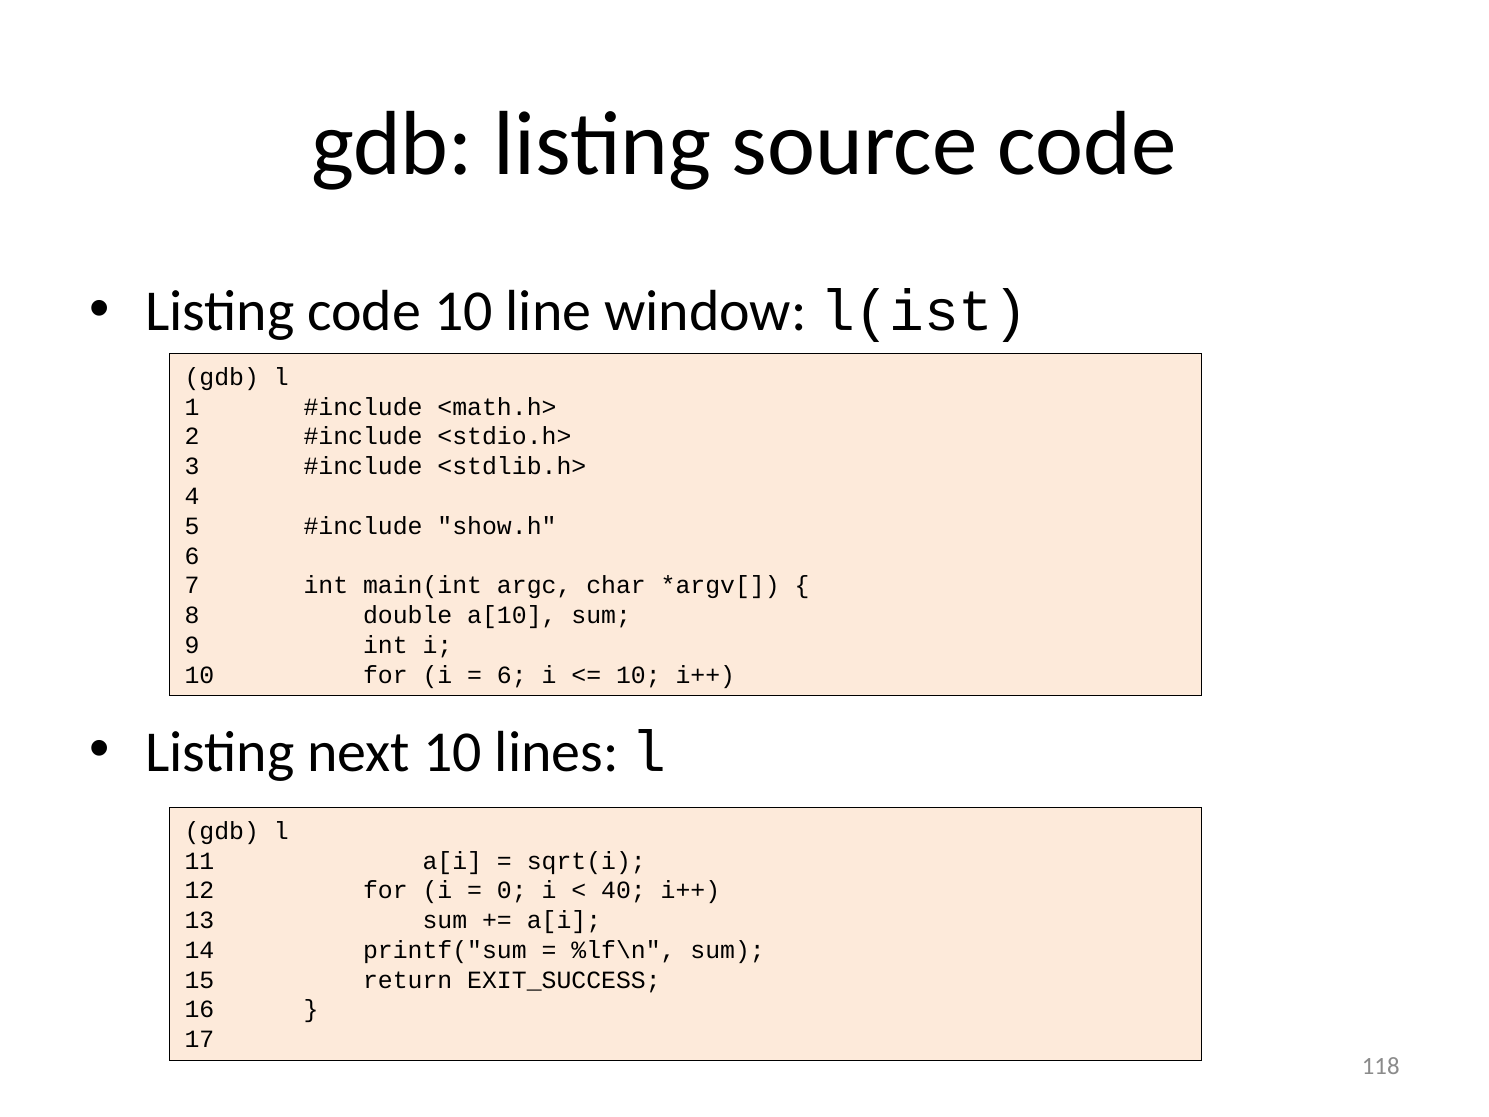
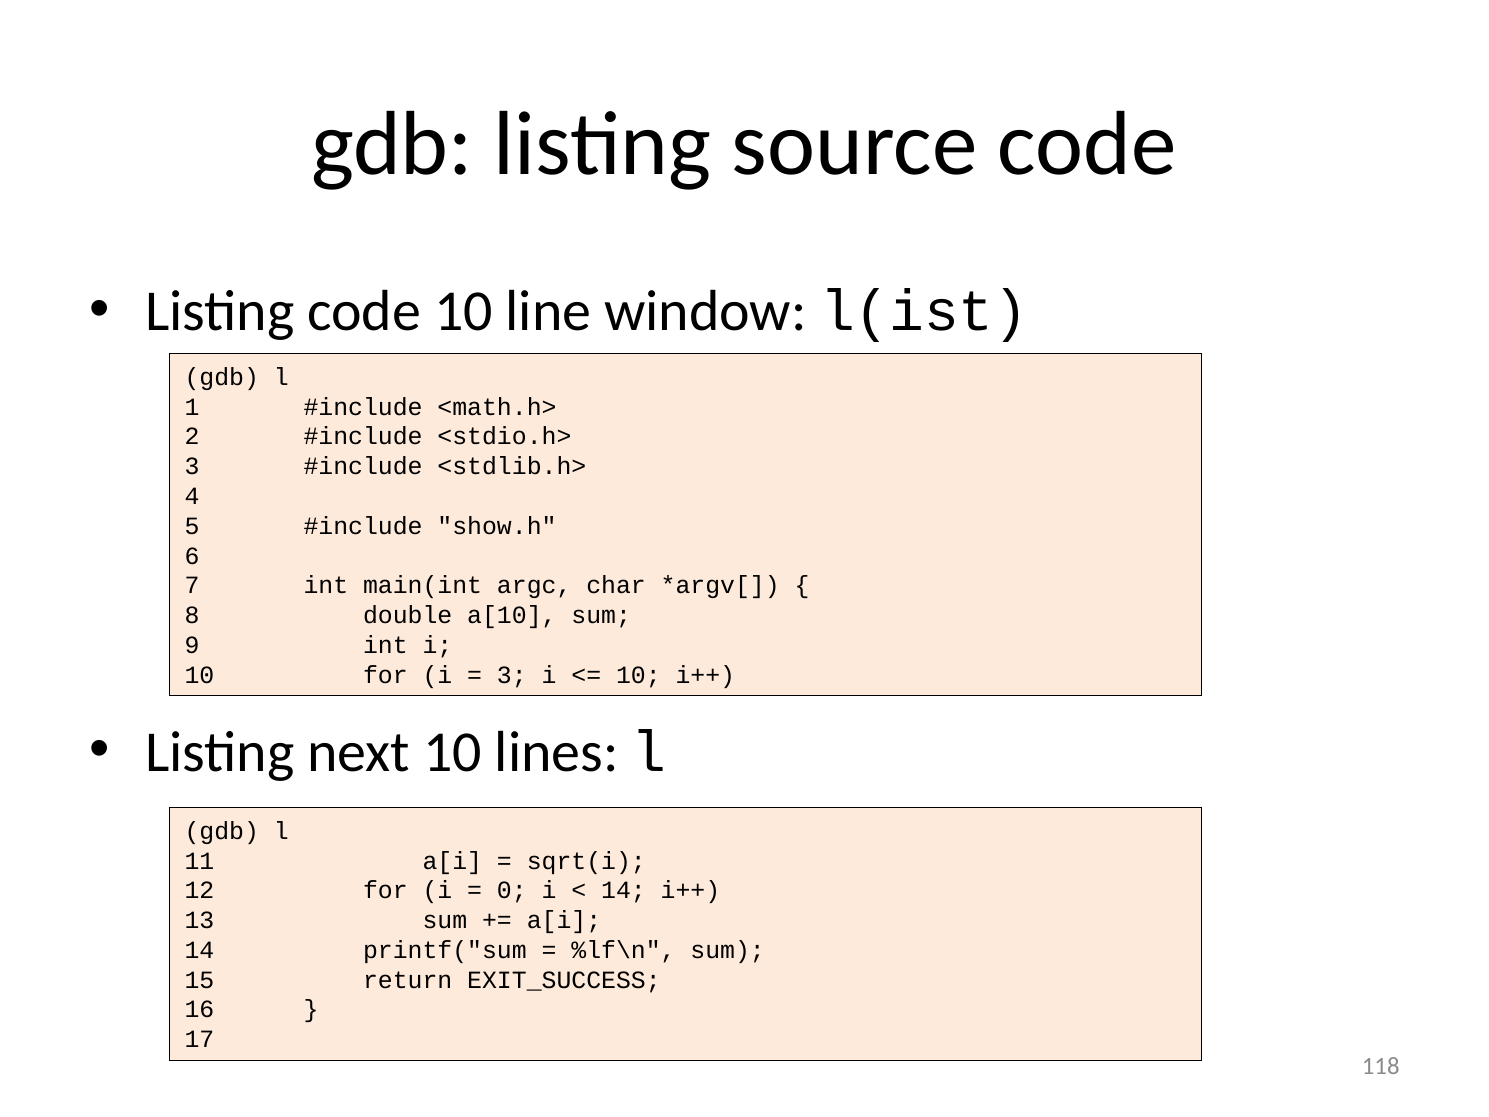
6 at (512, 675): 6 -> 3
40 at (623, 890): 40 -> 14
